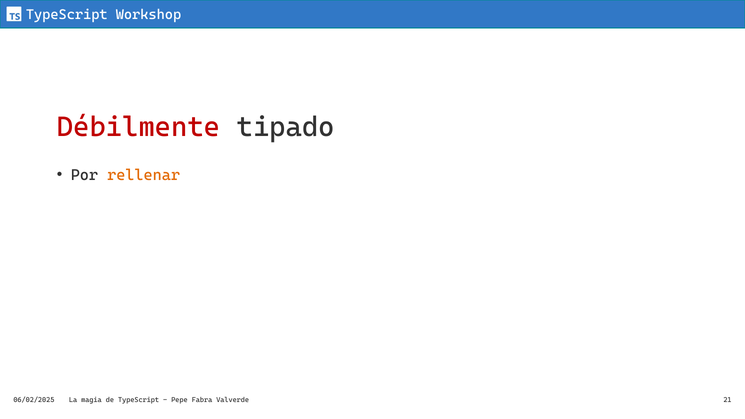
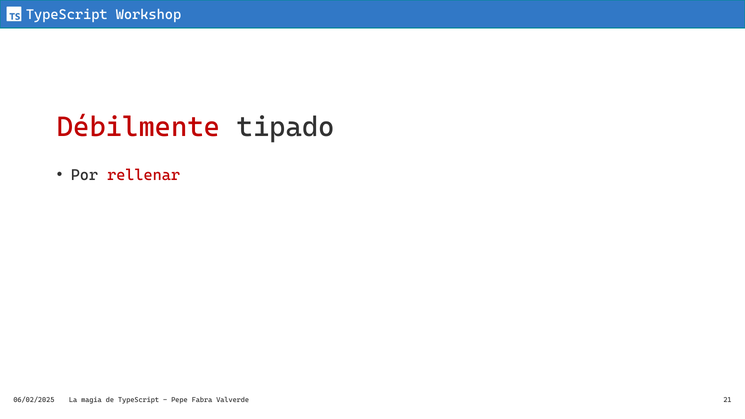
rellenar colour: orange -> red
